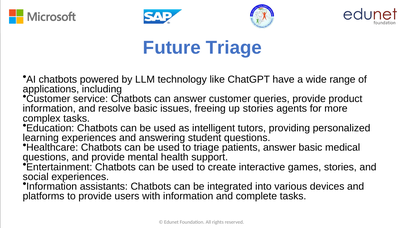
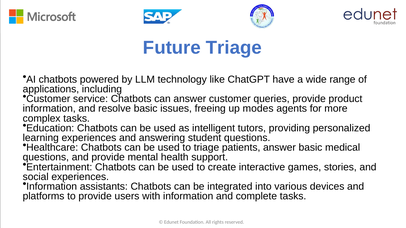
up stories: stories -> modes
